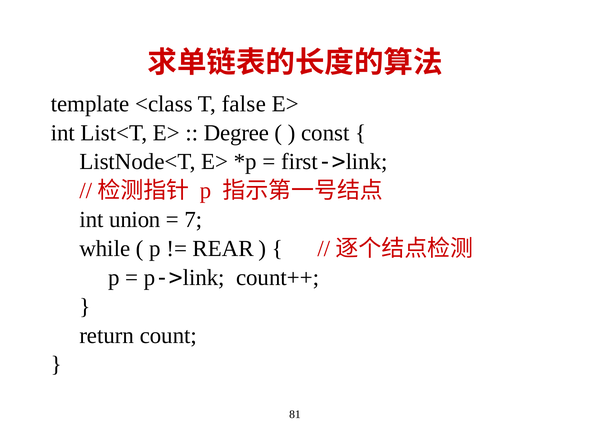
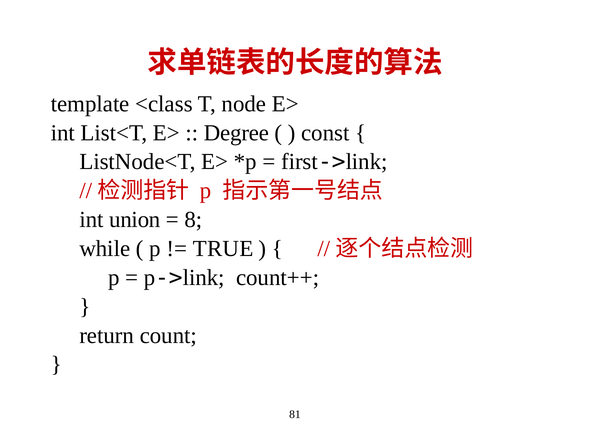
false: false -> node
7: 7 -> 8
REAR: REAR -> TRUE
